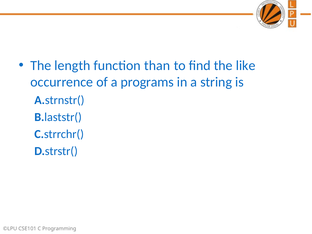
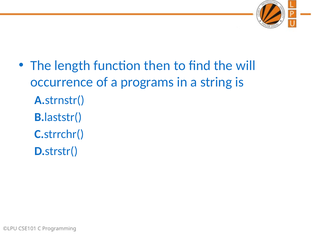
than: than -> then
like: like -> will
